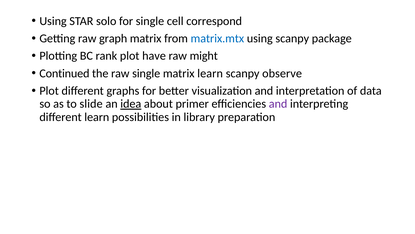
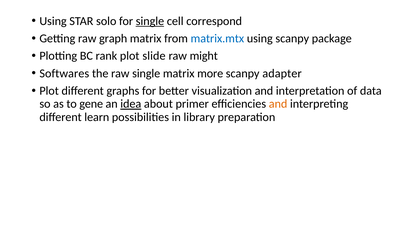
single at (150, 21) underline: none -> present
have: have -> slide
Continued: Continued -> Softwares
matrix learn: learn -> more
observe: observe -> adapter
slide: slide -> gene
and at (278, 104) colour: purple -> orange
